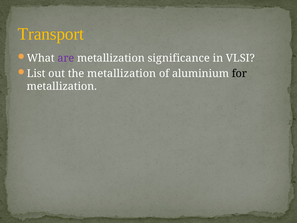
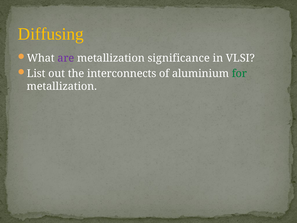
Transport: Transport -> Diffusing
the metallization: metallization -> interconnects
for colour: black -> green
